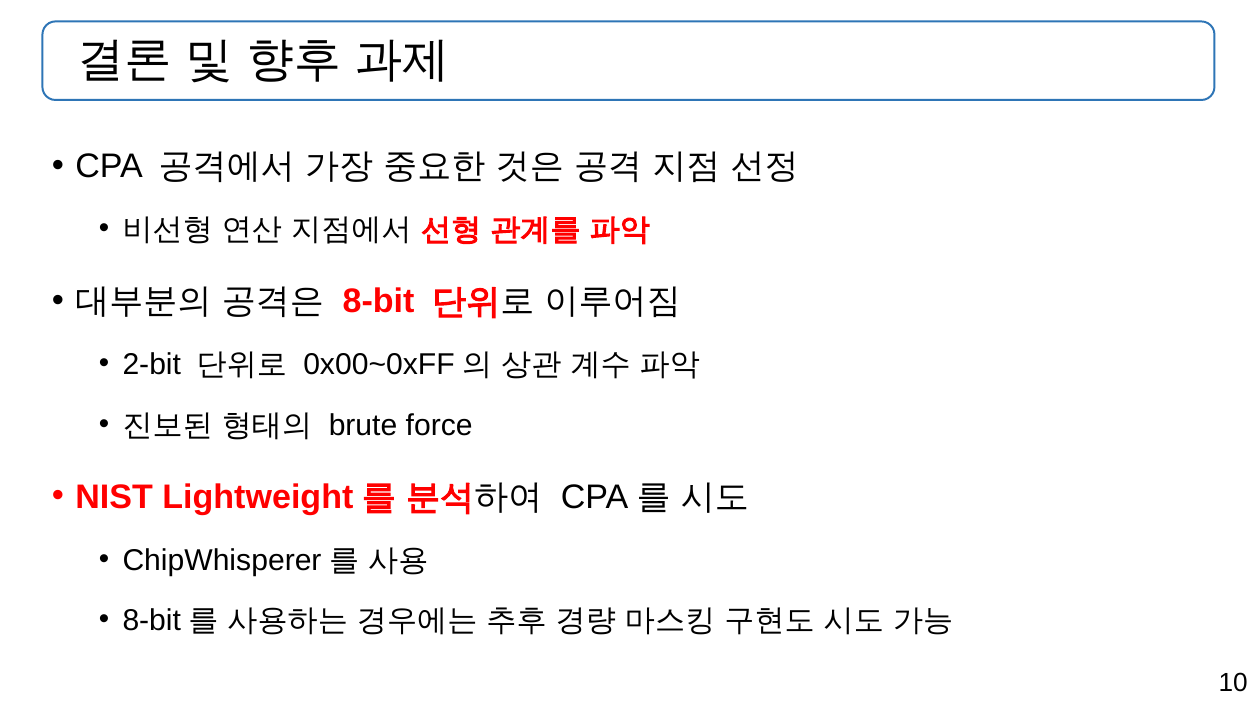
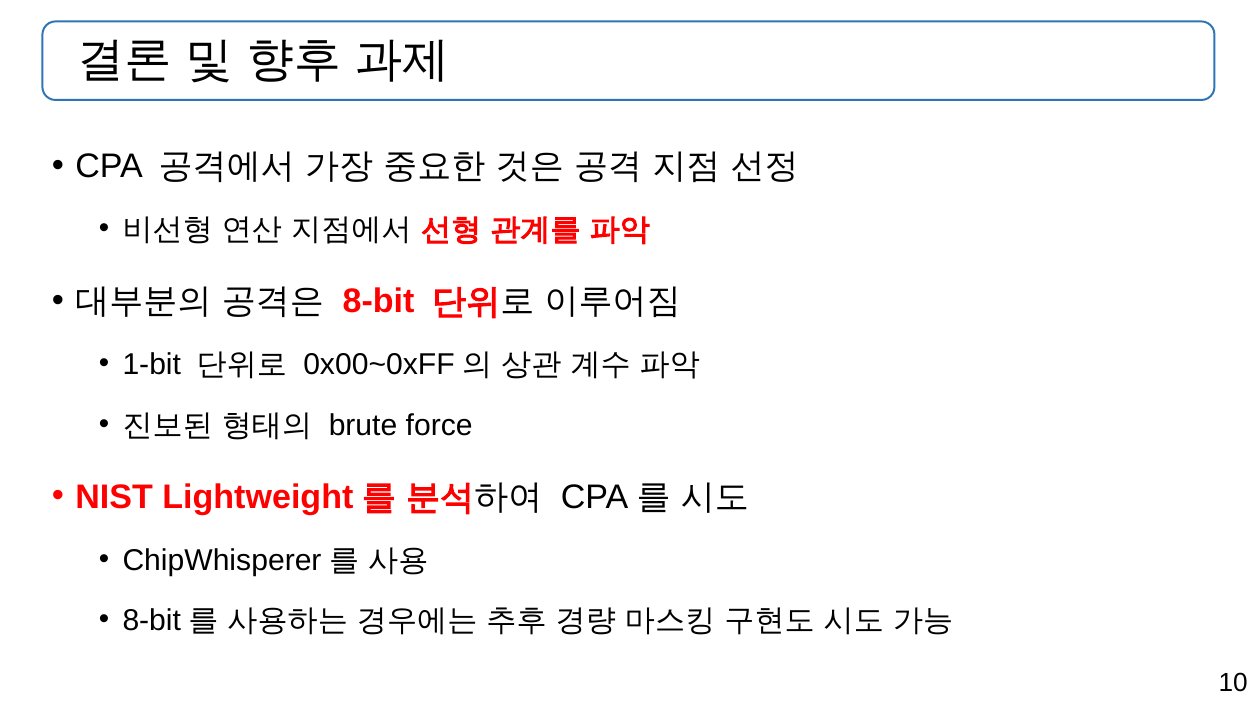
2-bit: 2-bit -> 1-bit
